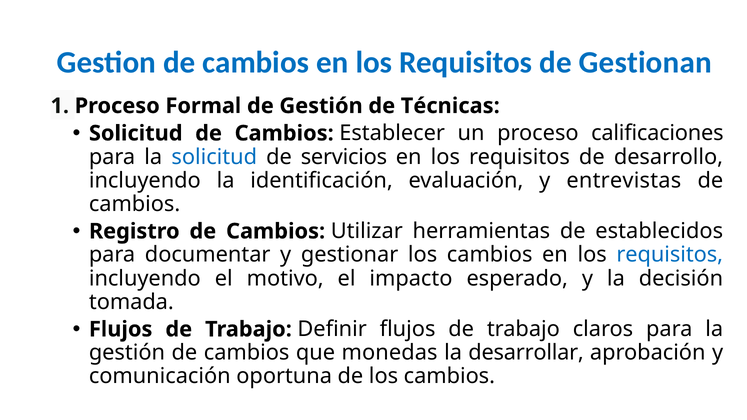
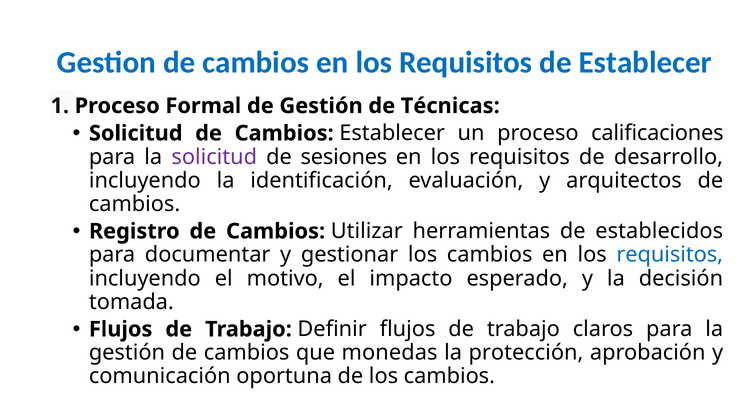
de Gestionan: Gestionan -> Establecer
solicitud at (214, 157) colour: blue -> purple
servicios: servicios -> sesiones
entrevistas: entrevistas -> arquitectos
desarrollar: desarrollar -> protección
